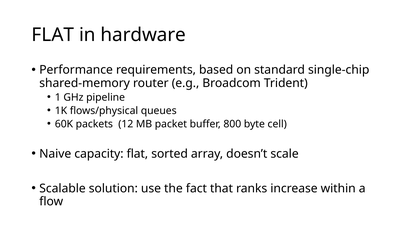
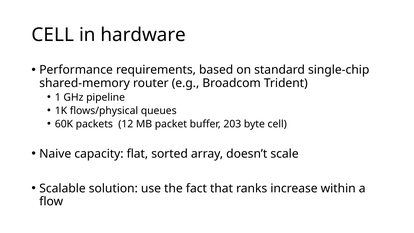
FLAT at (53, 35): FLAT -> CELL
800: 800 -> 203
